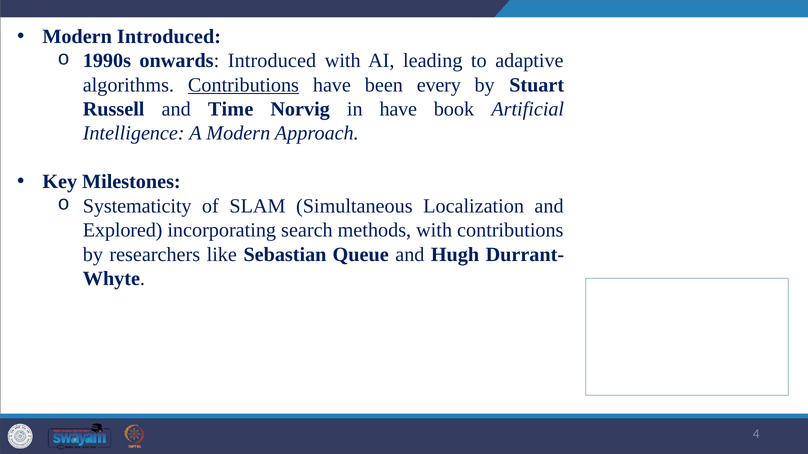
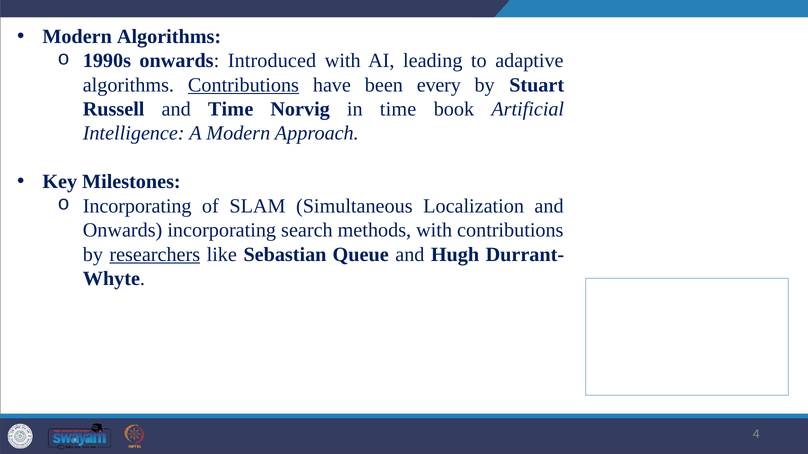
Modern Introduced: Introduced -> Algorithms
in have: have -> time
Systematicity at (137, 206): Systematicity -> Incorporating
Explored at (123, 230): Explored -> Onwards
researchers underline: none -> present
